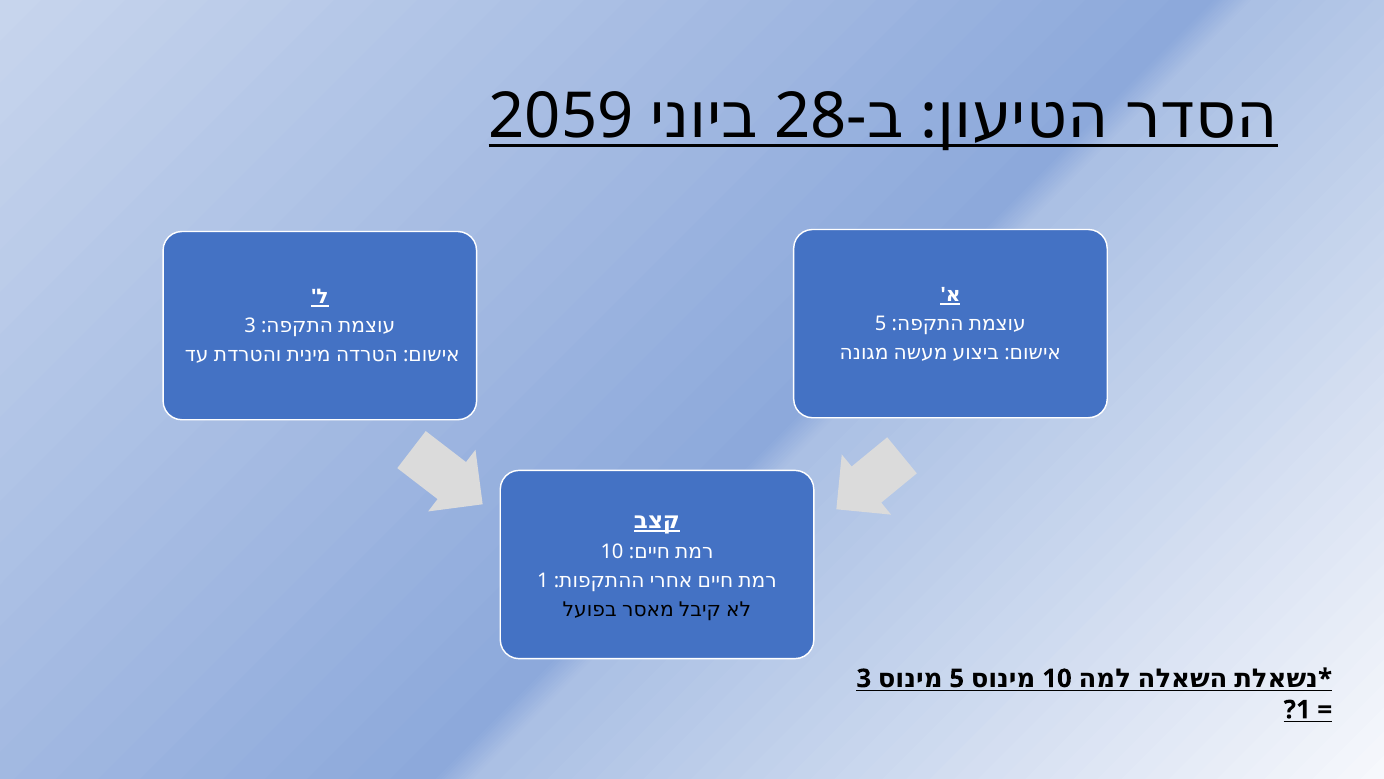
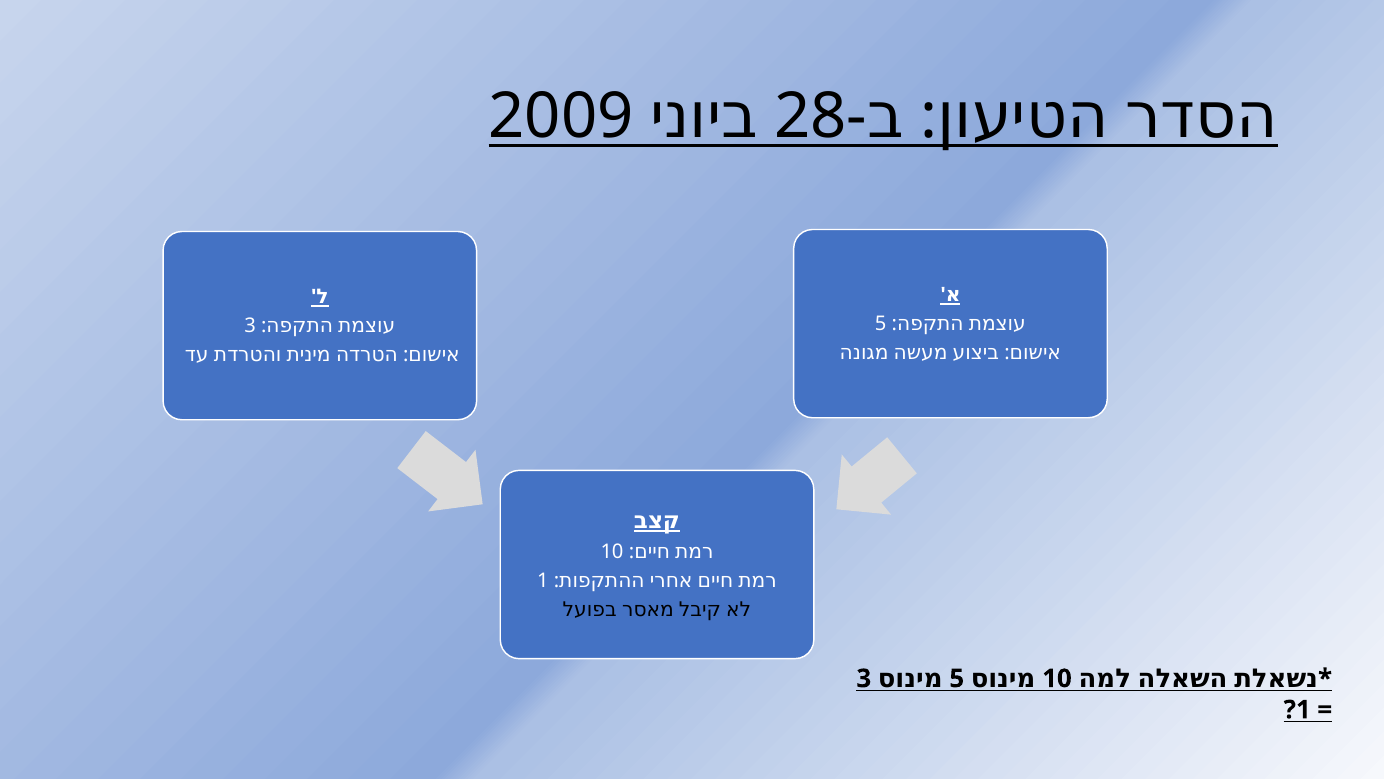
2059: 2059 -> 2009
